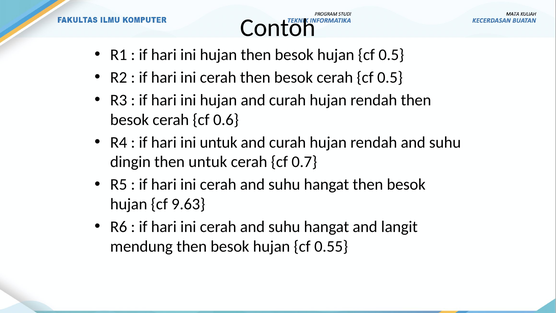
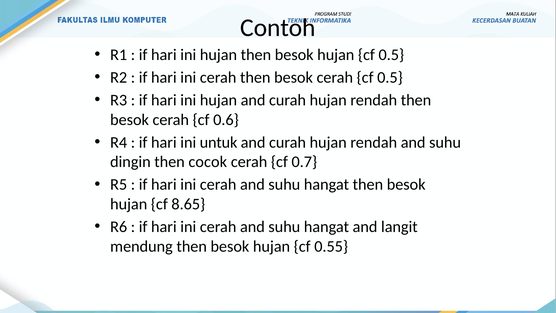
then untuk: untuk -> cocok
9.63: 9.63 -> 8.65
